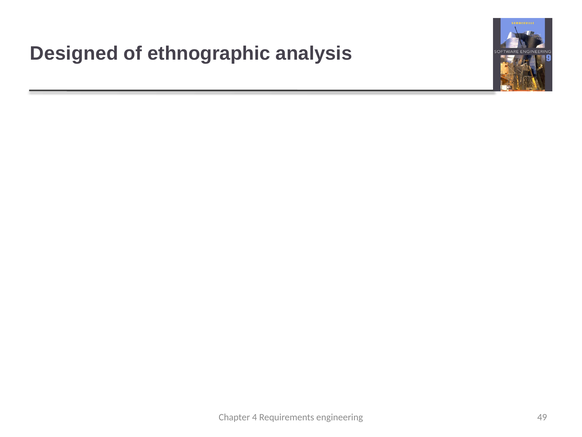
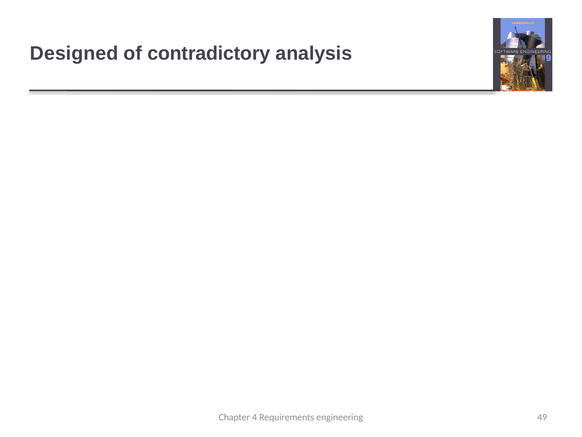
ethnographic: ethnographic -> contradictory
